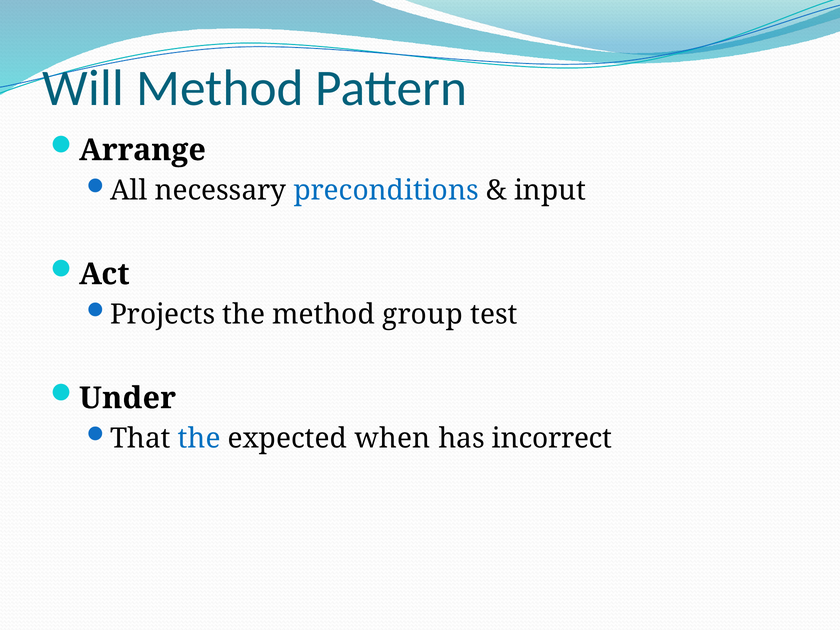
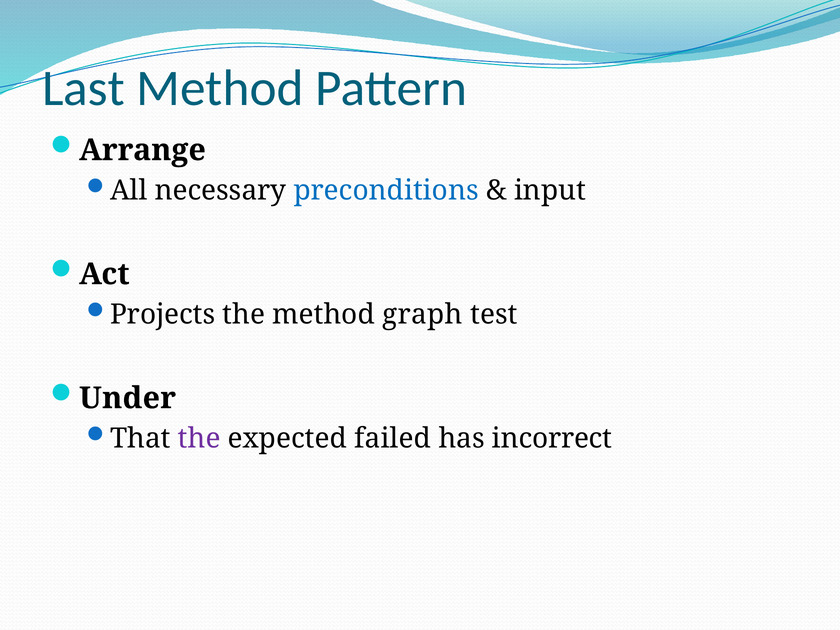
Will: Will -> Last
group: group -> graph
the at (199, 439) colour: blue -> purple
when: when -> failed
